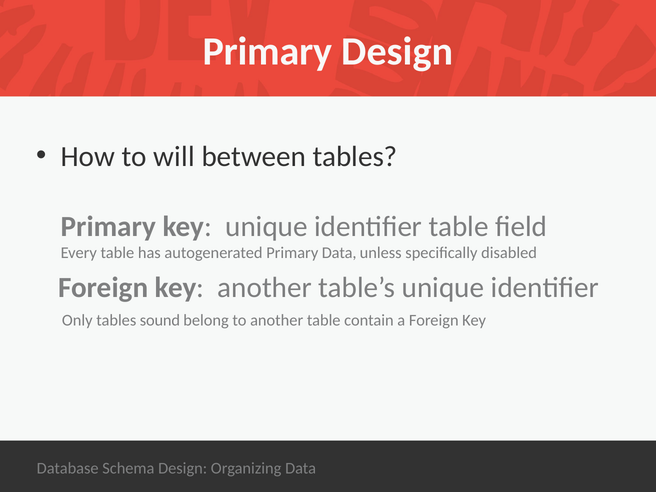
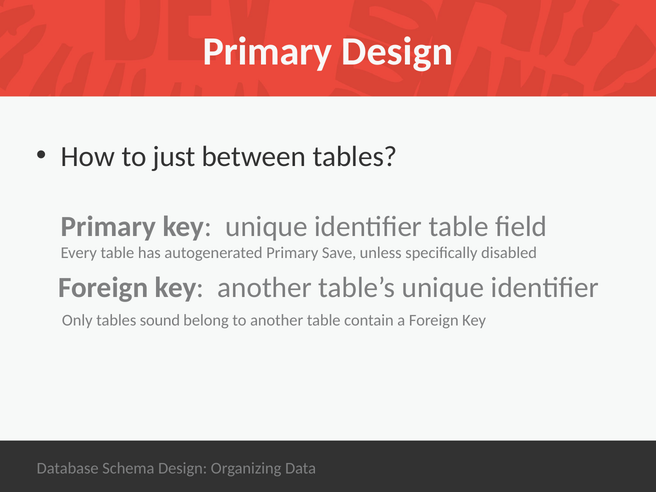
will: will -> just
Primary Data: Data -> Save
